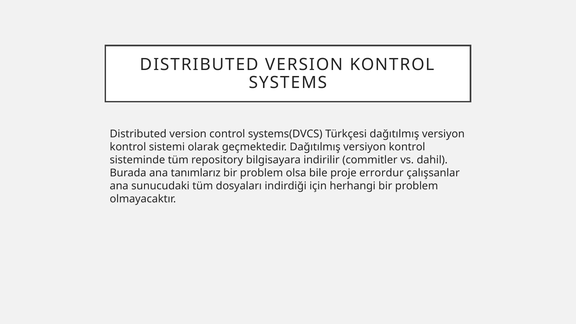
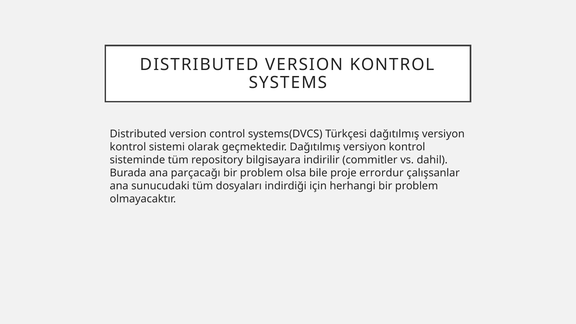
tanımlarız: tanımlarız -> parçacağı
